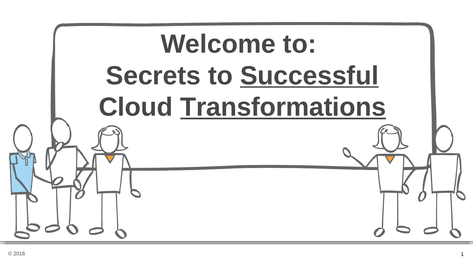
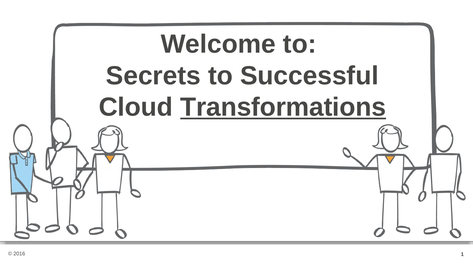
Successful underline: present -> none
